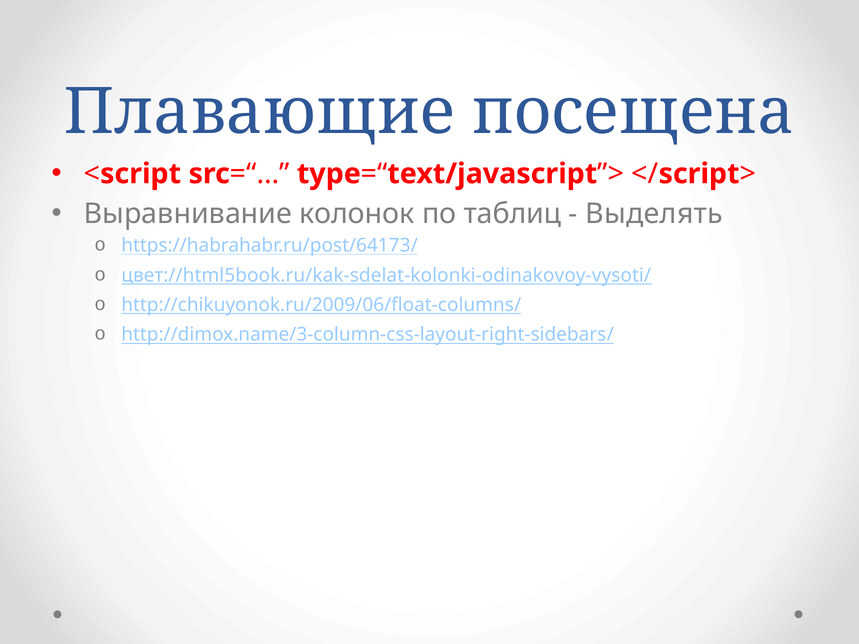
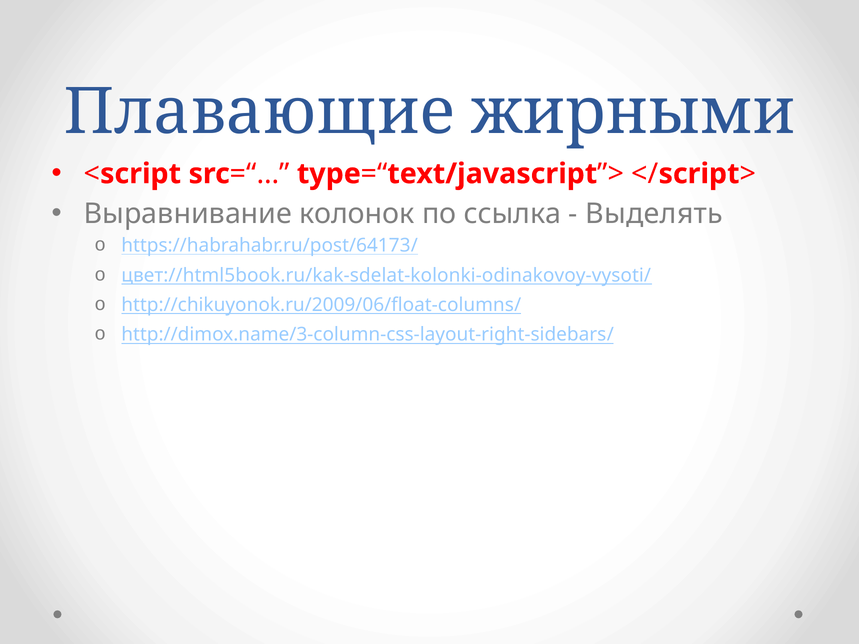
посещена: посещена -> жирными
таблиц: таблиц -> ссылка
